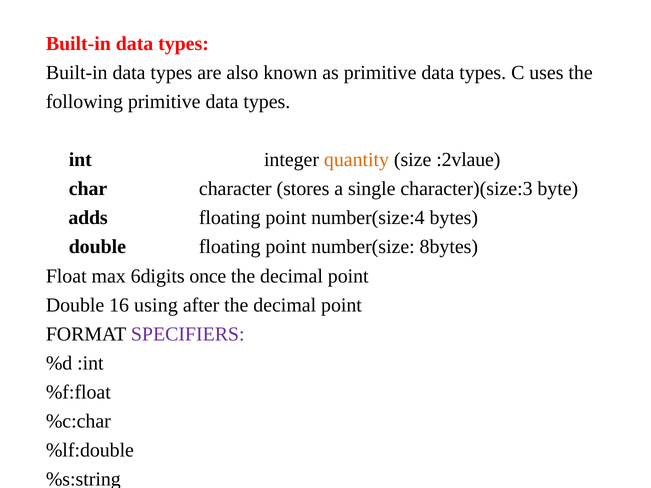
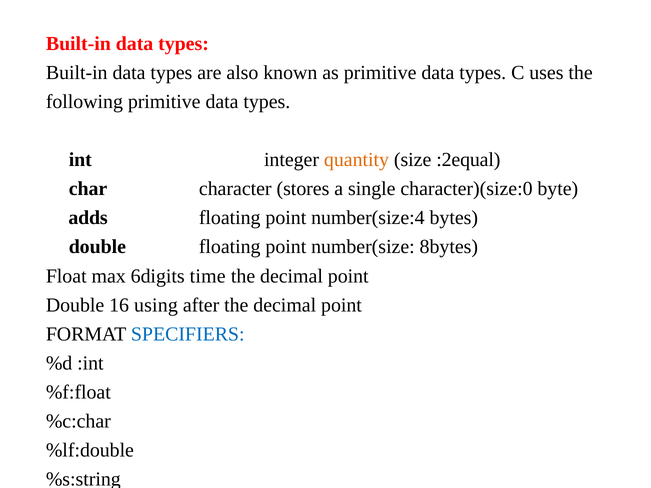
:2vlaue: :2vlaue -> :2equal
character)(size:3: character)(size:3 -> character)(size:0
once: once -> time
SPECIFIERS colour: purple -> blue
